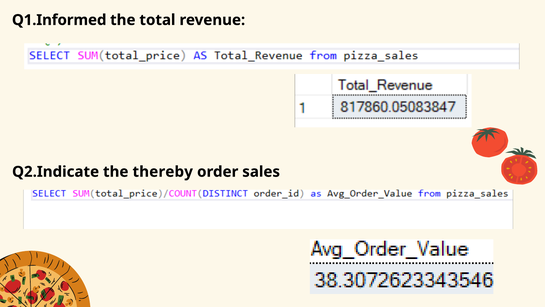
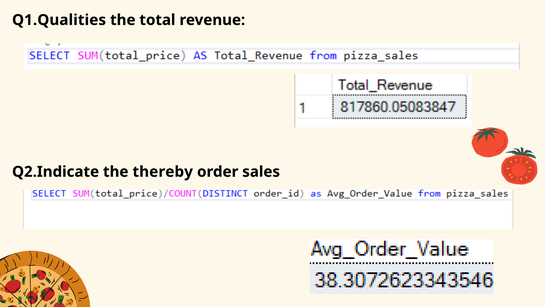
Q1.Informed: Q1.Informed -> Q1.Qualities
